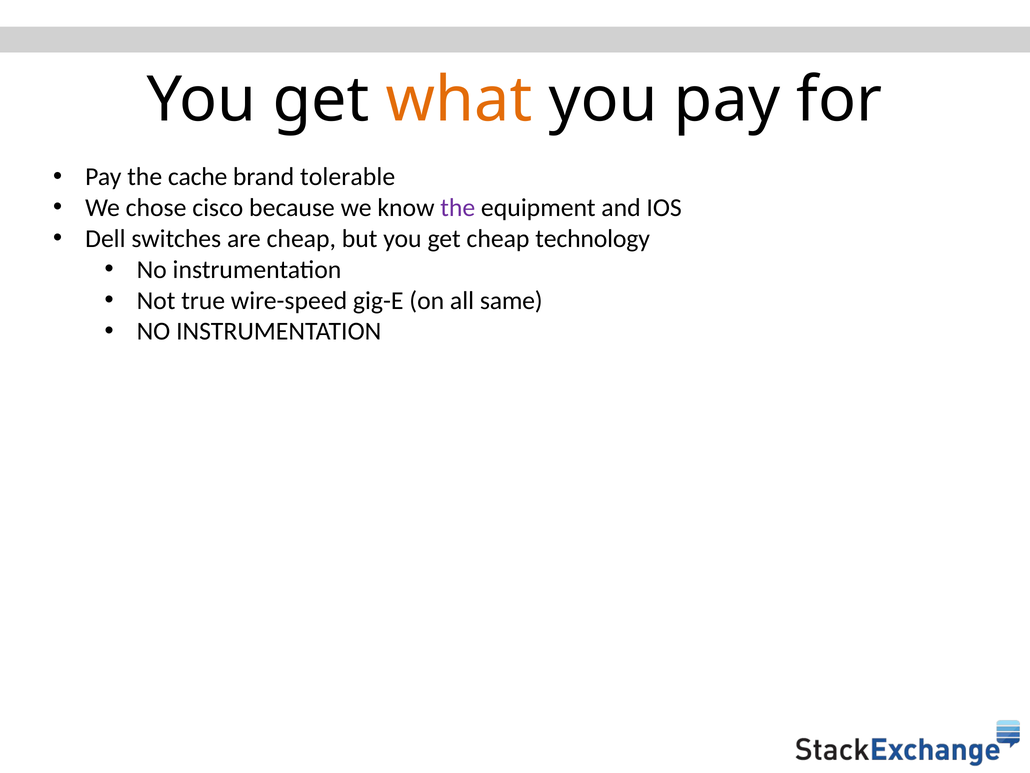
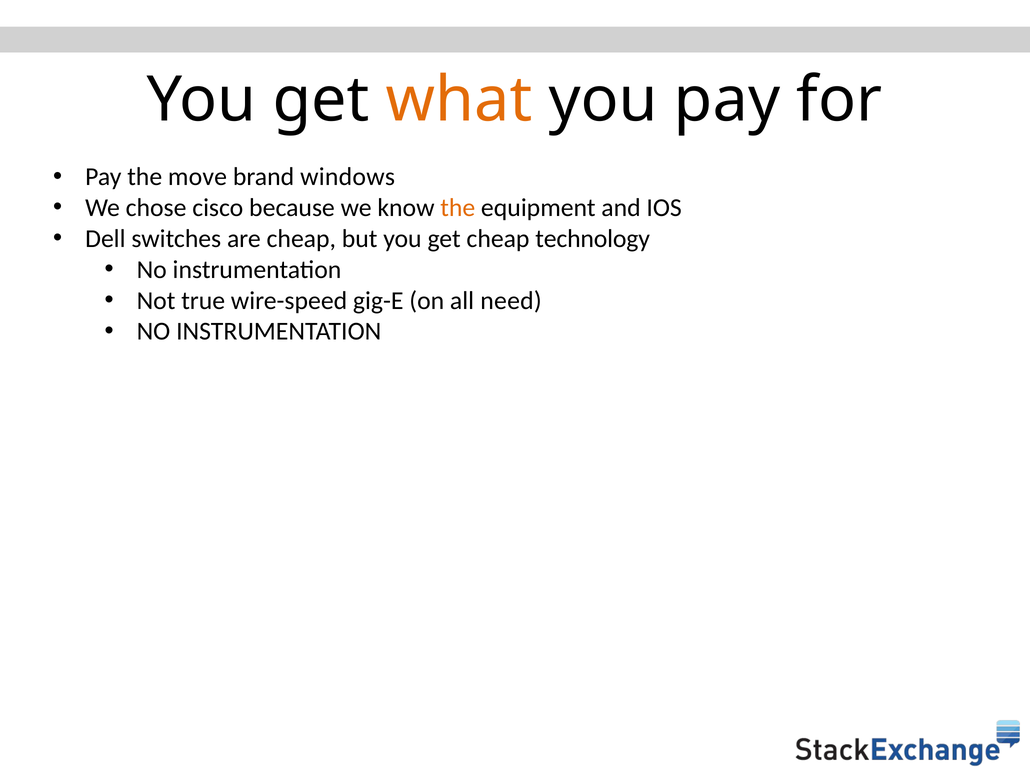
cache: cache -> move
tolerable: tolerable -> windows
the at (458, 208) colour: purple -> orange
same: same -> need
